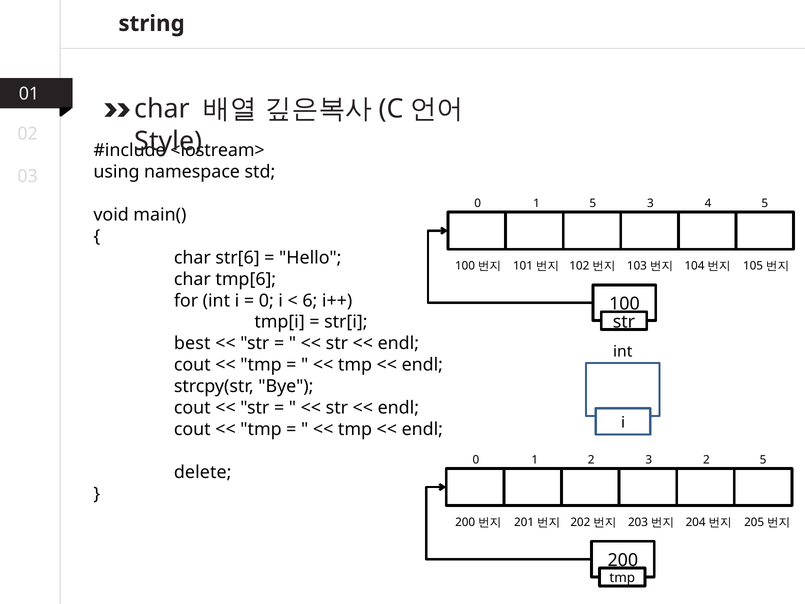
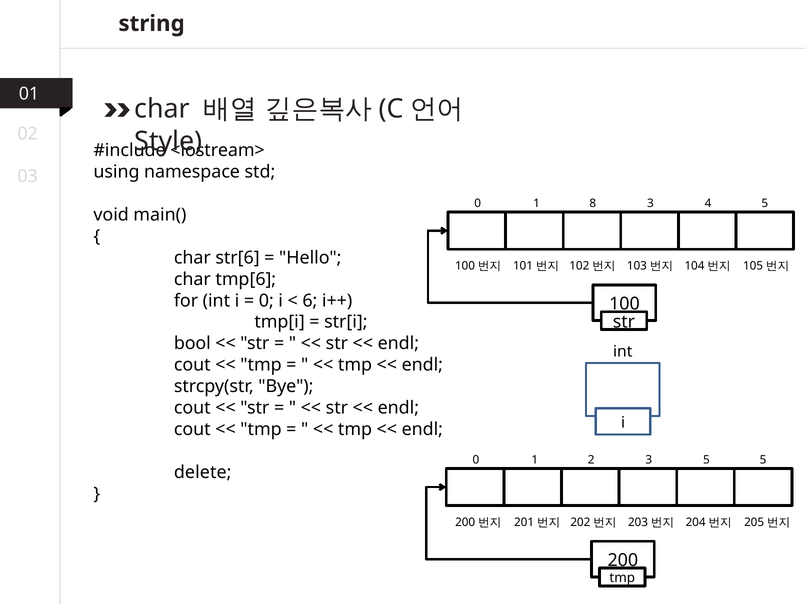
1 5: 5 -> 8
best: best -> bool
3 2: 2 -> 5
